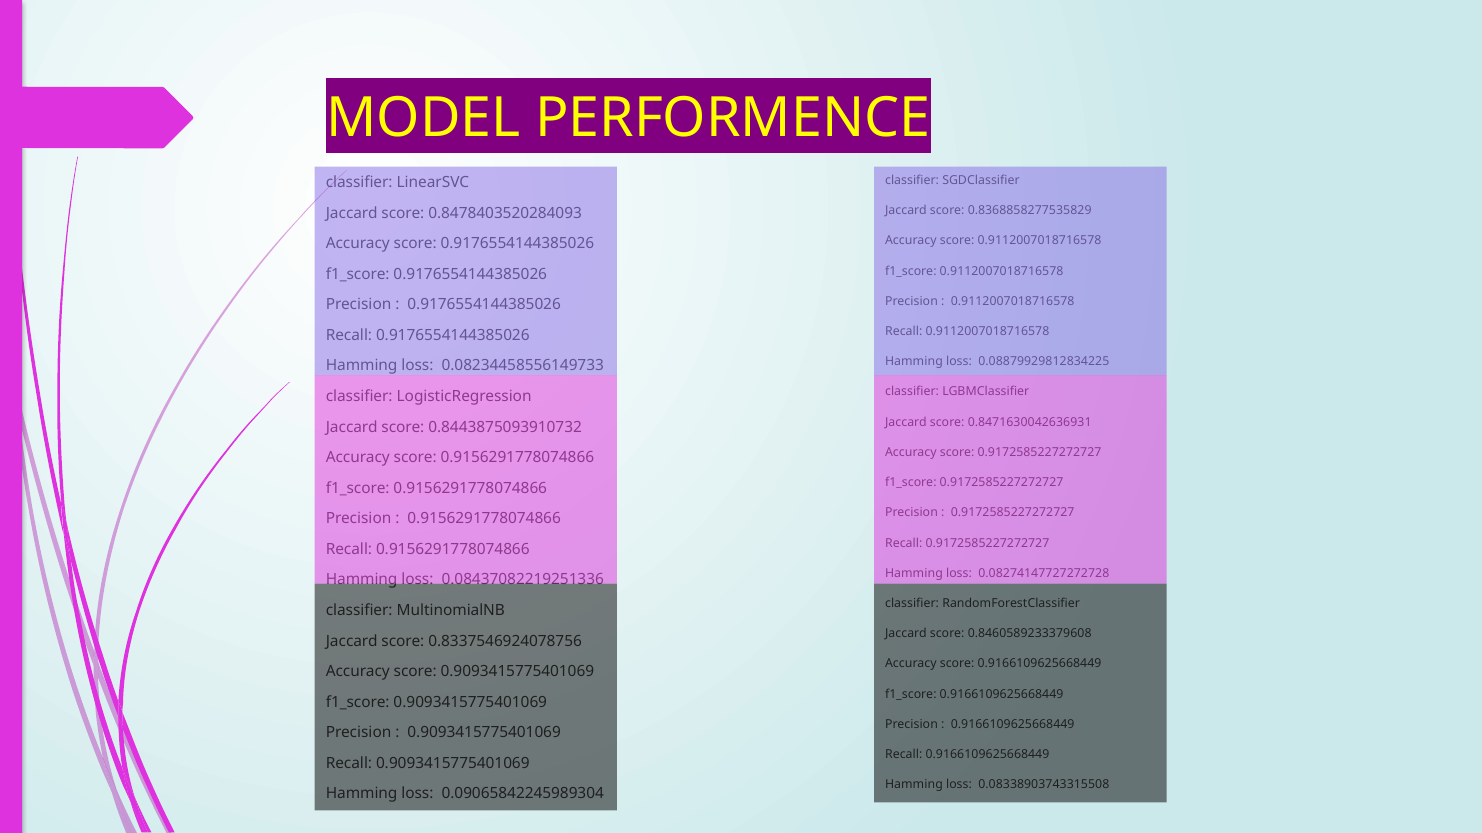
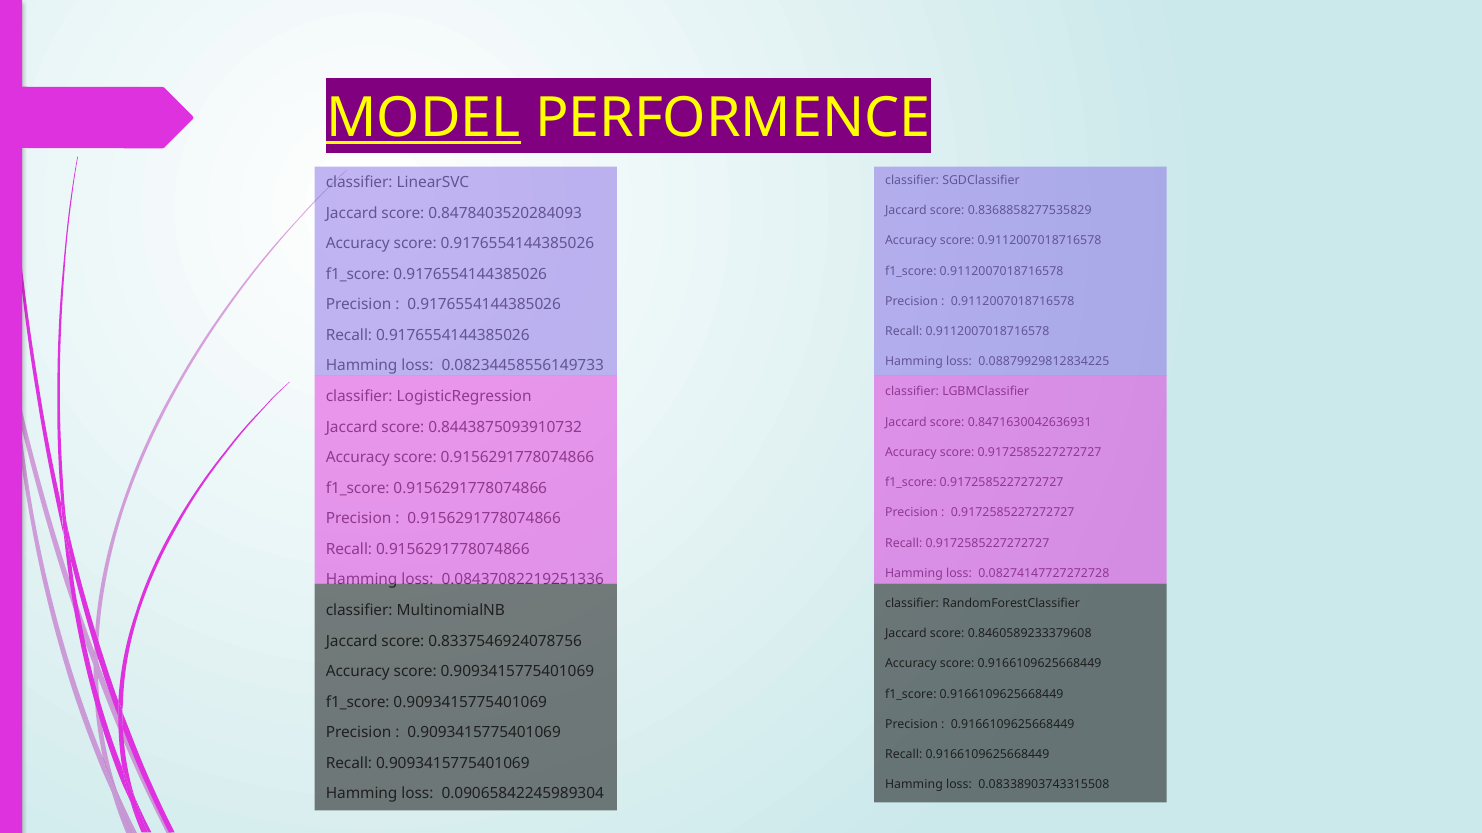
MODEL underline: none -> present
